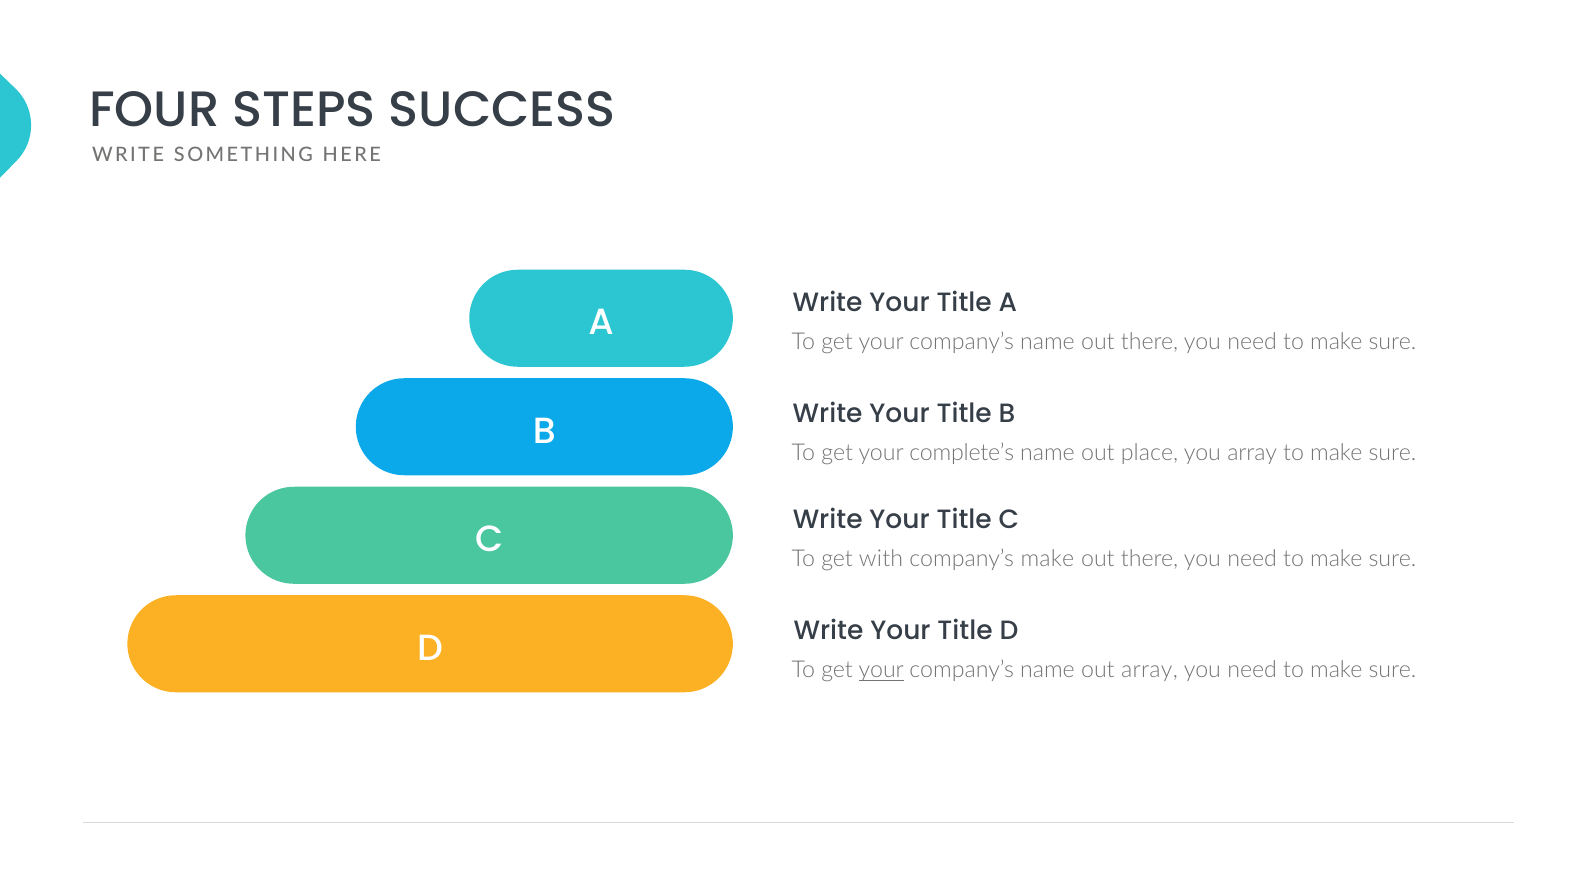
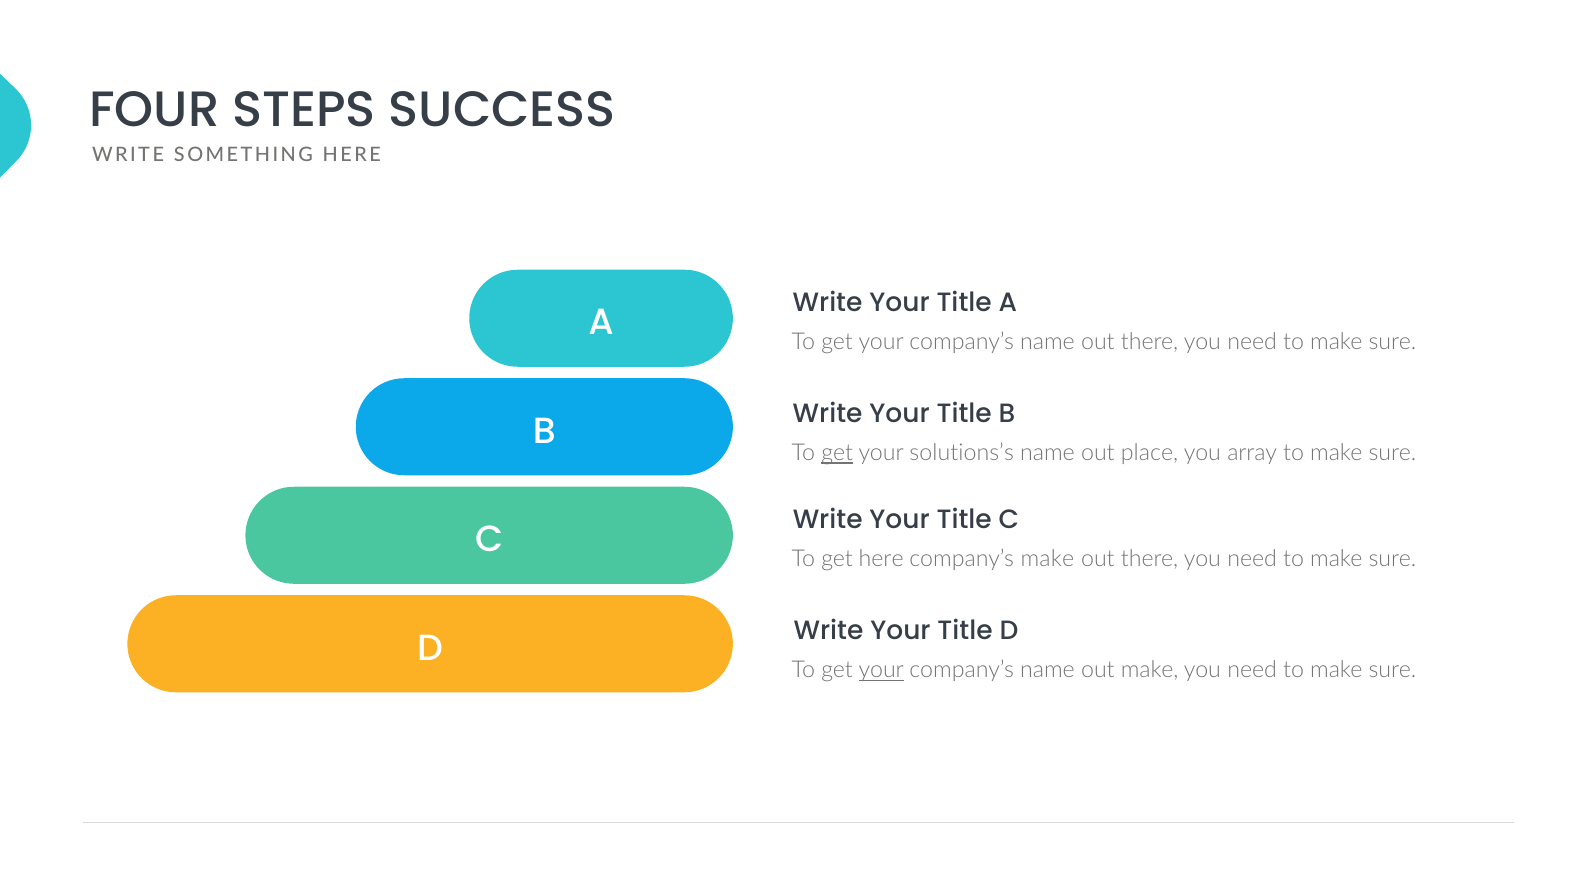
get at (837, 453) underline: none -> present
complete’s: complete’s -> solutions’s
get with: with -> here
out array: array -> make
